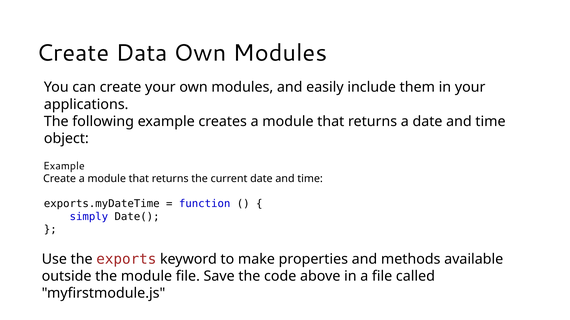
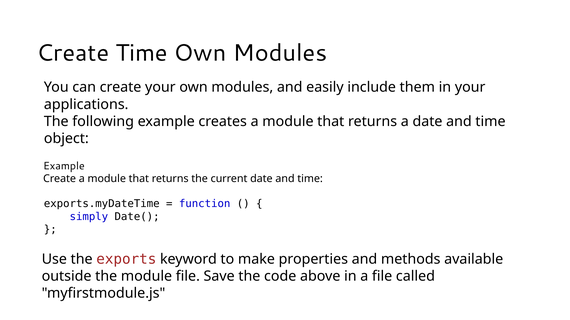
Create Data: Data -> Time
